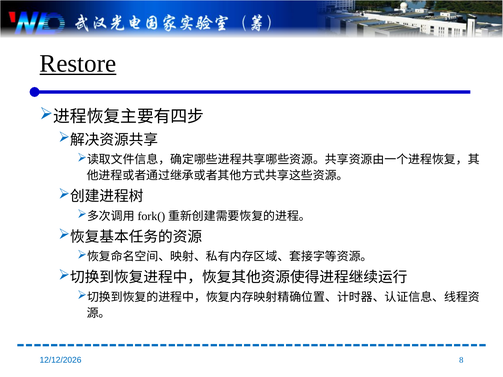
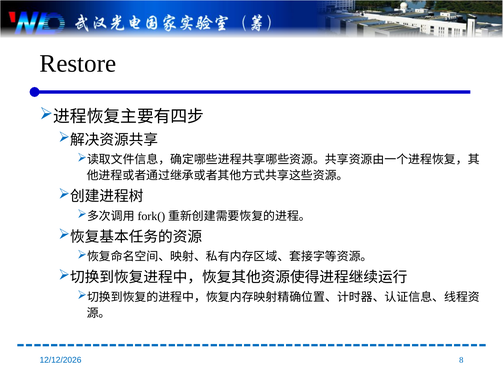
Restore underline: present -> none
